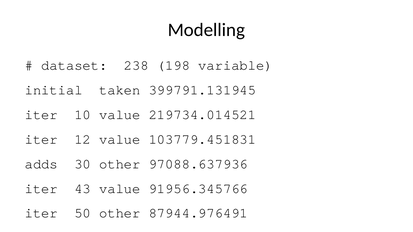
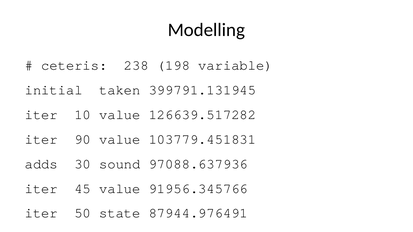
dataset: dataset -> ceteris
219734.014521: 219734.014521 -> 126639.517282
12 at (83, 139): 12 -> 90
30 other: other -> sound
43: 43 -> 45
50 other: other -> state
